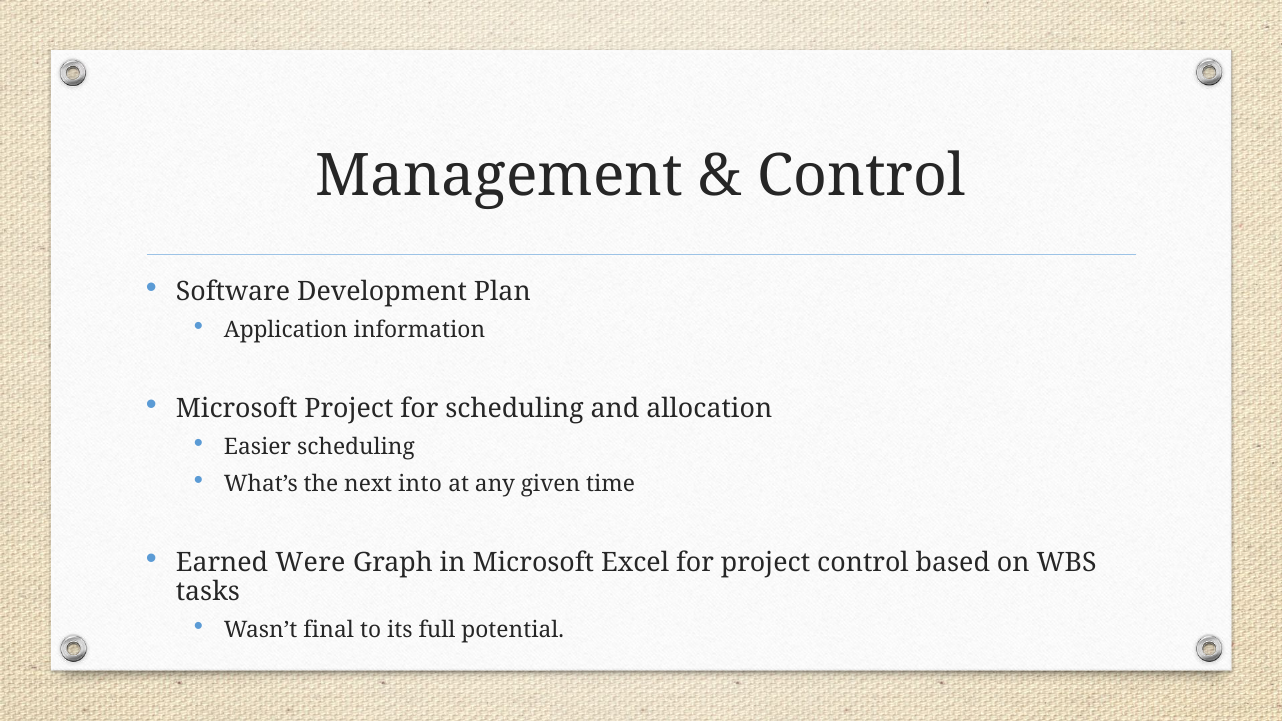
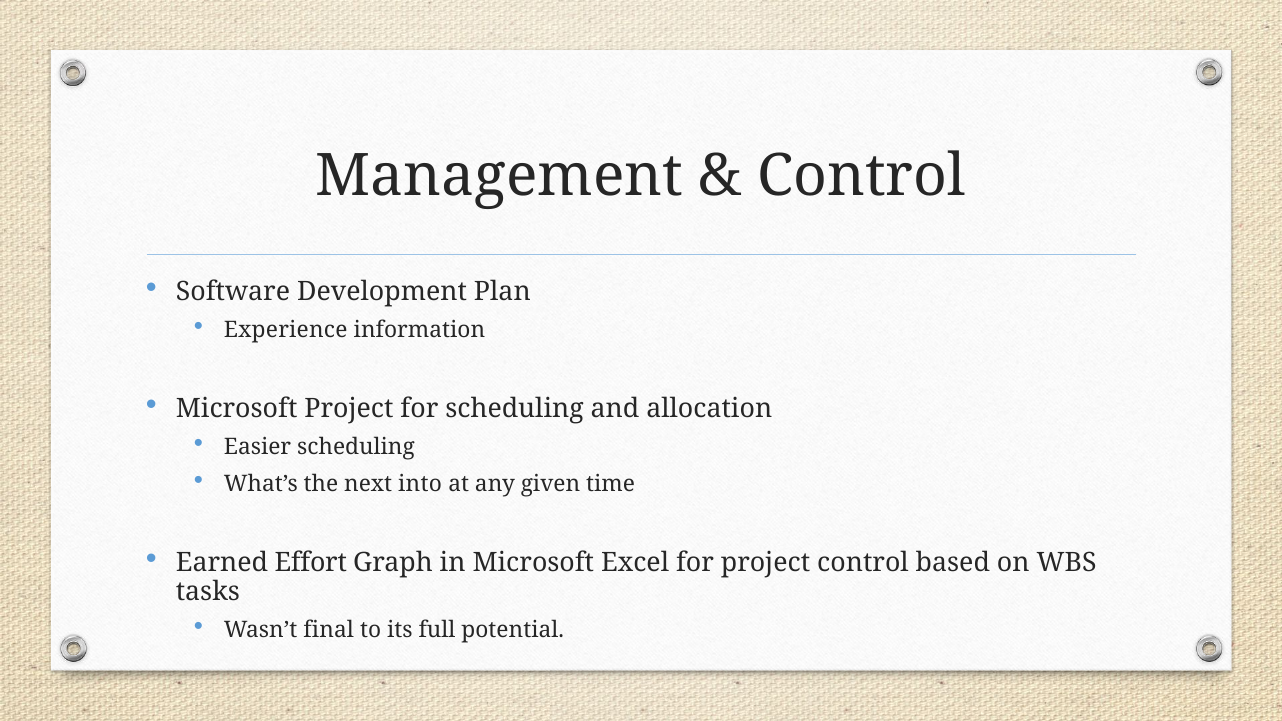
Application: Application -> Experience
Were: Were -> Effort
